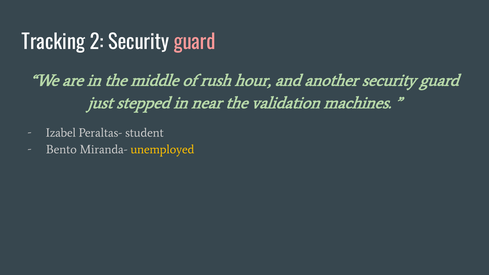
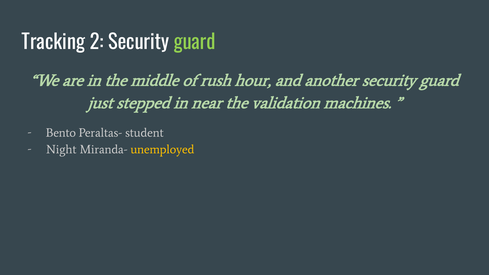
guard at (195, 42) colour: pink -> light green
Izabel: Izabel -> Bento
Bento: Bento -> Night
